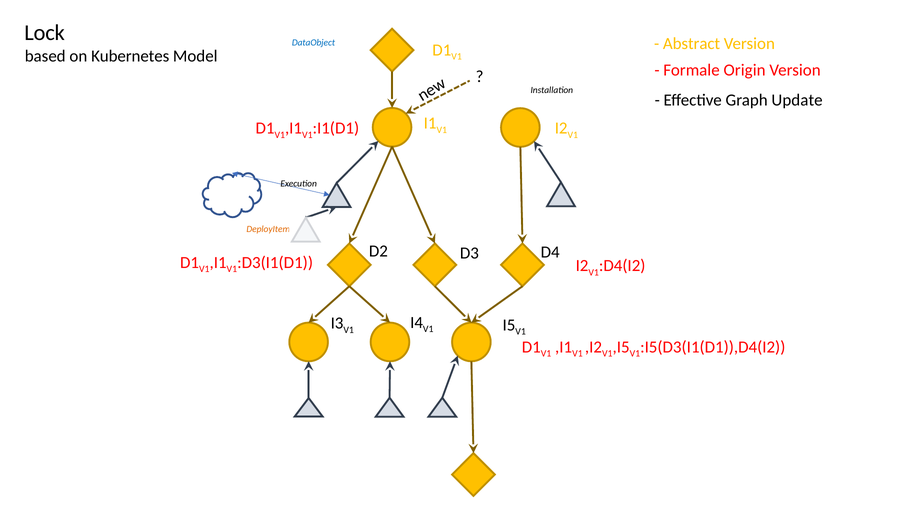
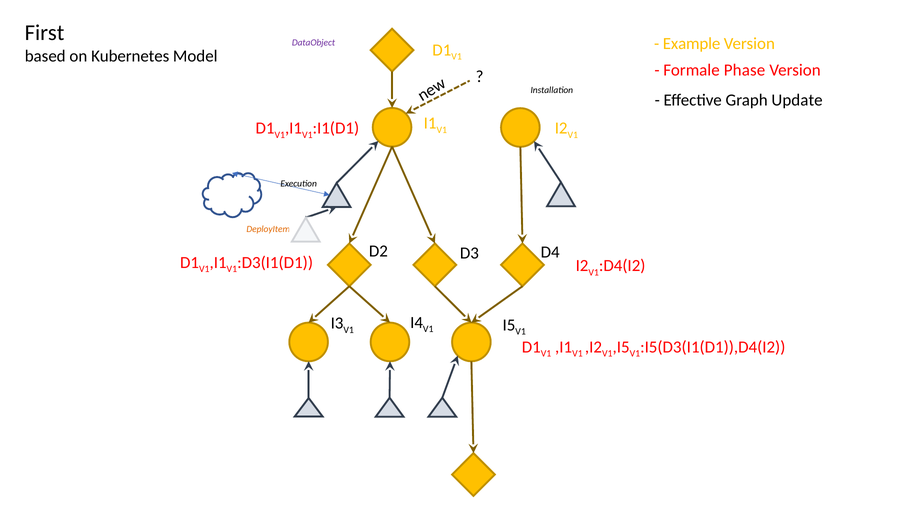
Lock: Lock -> First
Abstract: Abstract -> Example
DataObject colour: blue -> purple
Origin: Origin -> Phase
